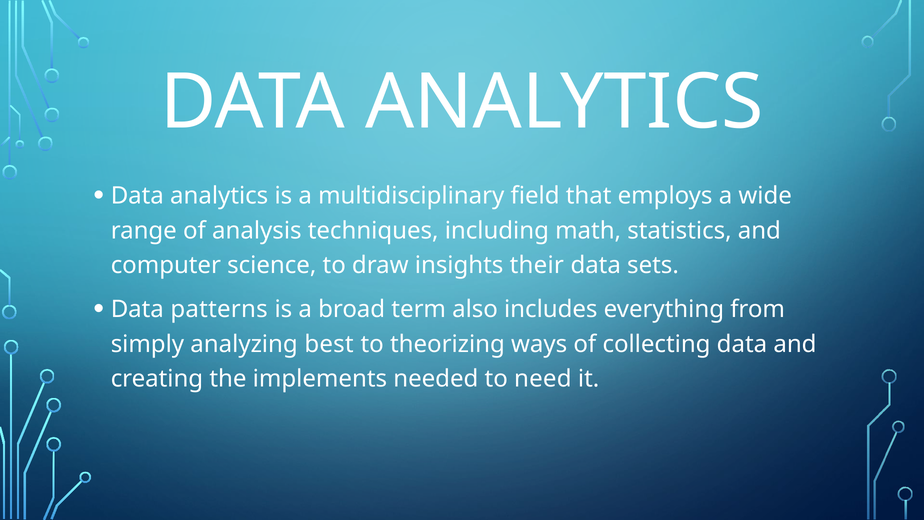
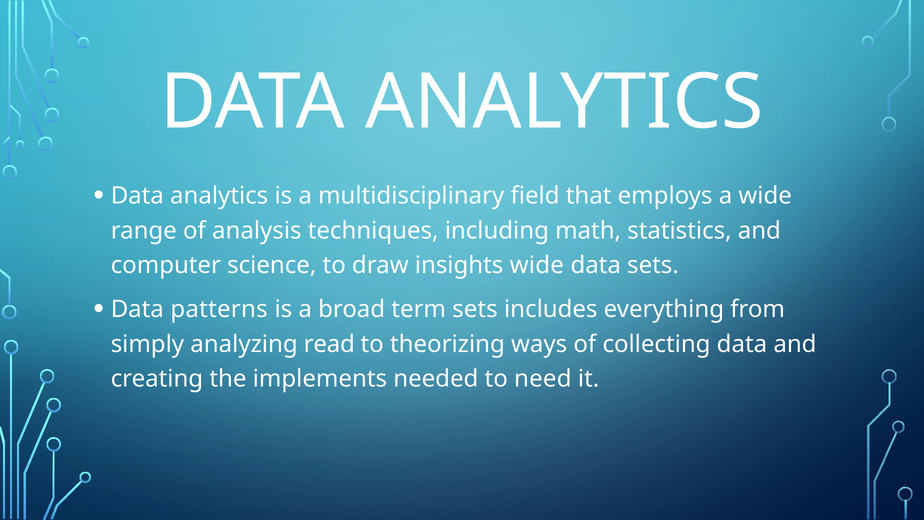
insights their: their -> wide
term also: also -> sets
best: best -> read
